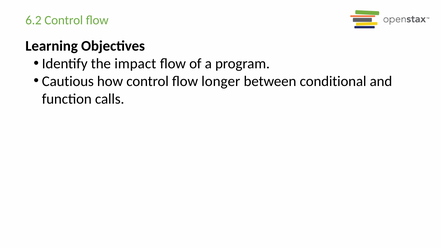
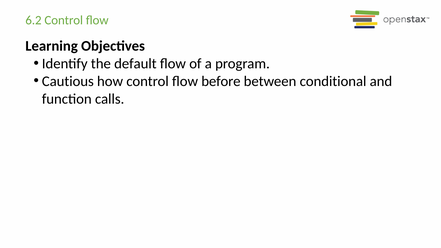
impact: impact -> default
longer: longer -> before
